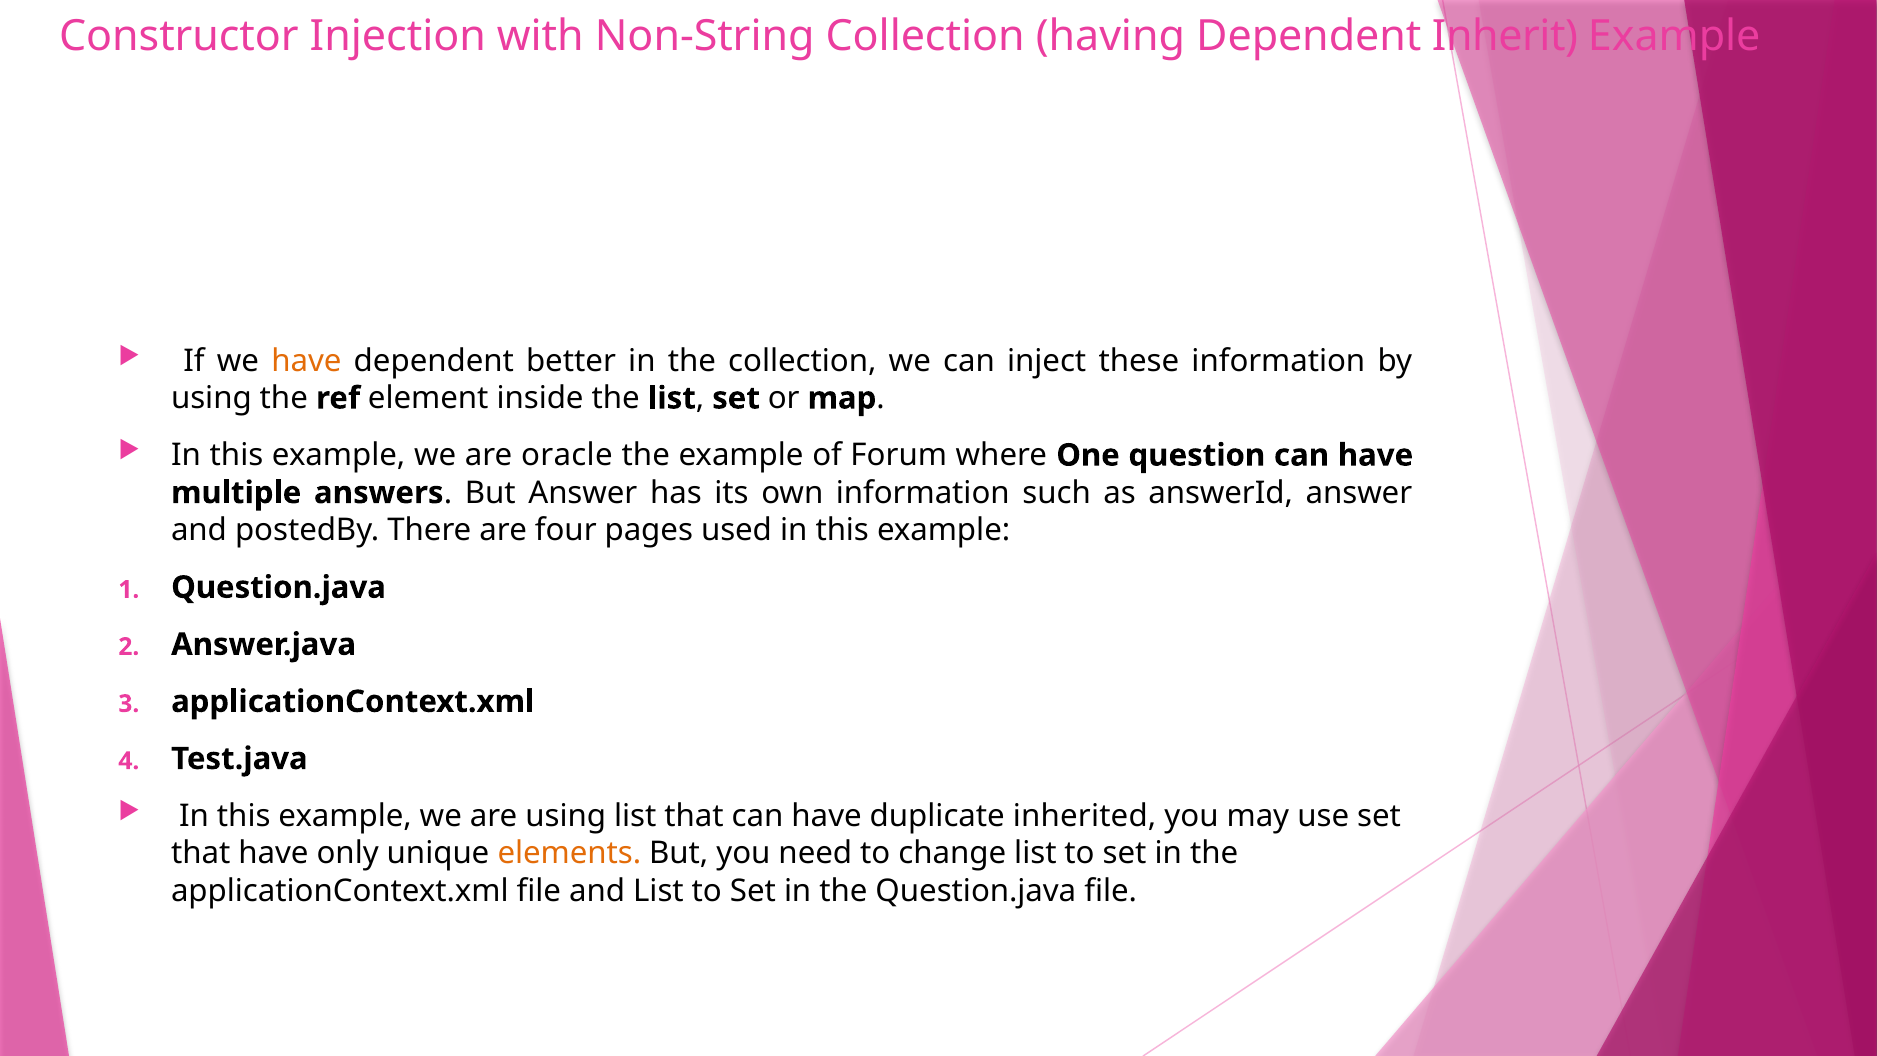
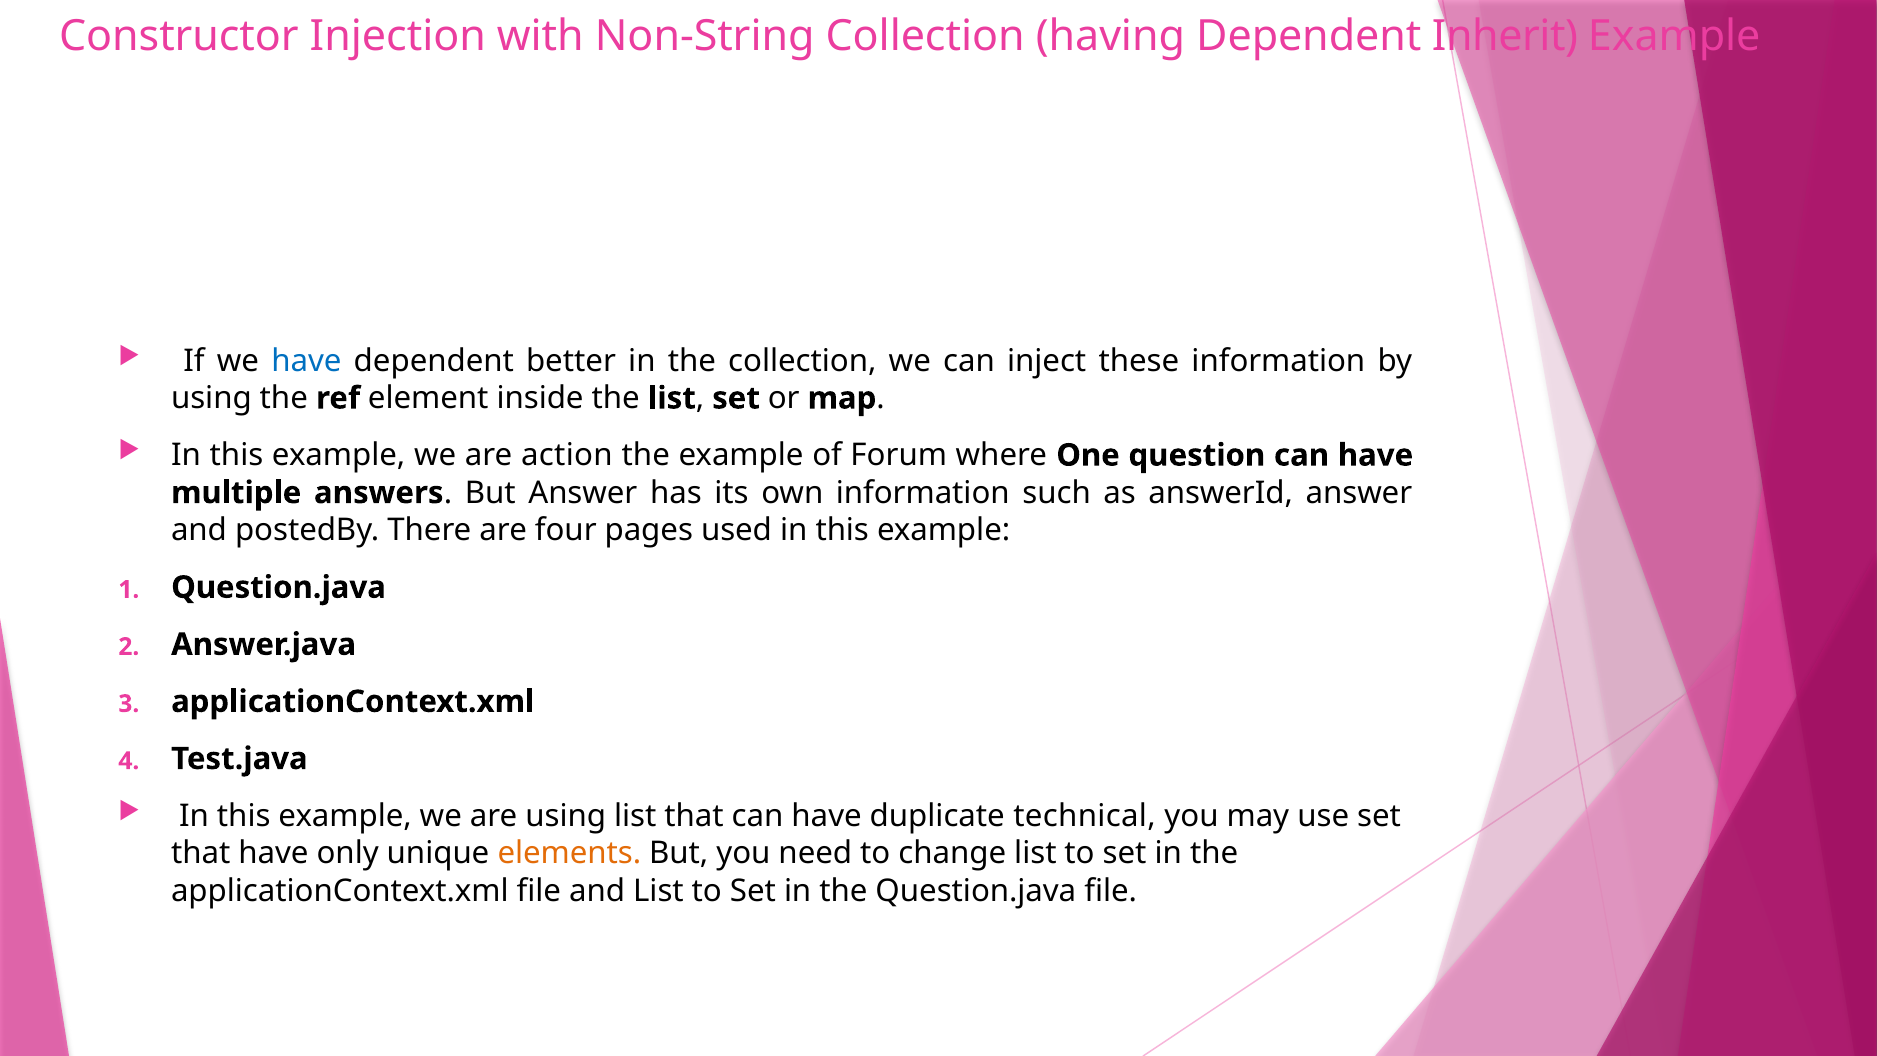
have at (306, 361) colour: orange -> blue
oracle: oracle -> action
inherited: inherited -> technical
